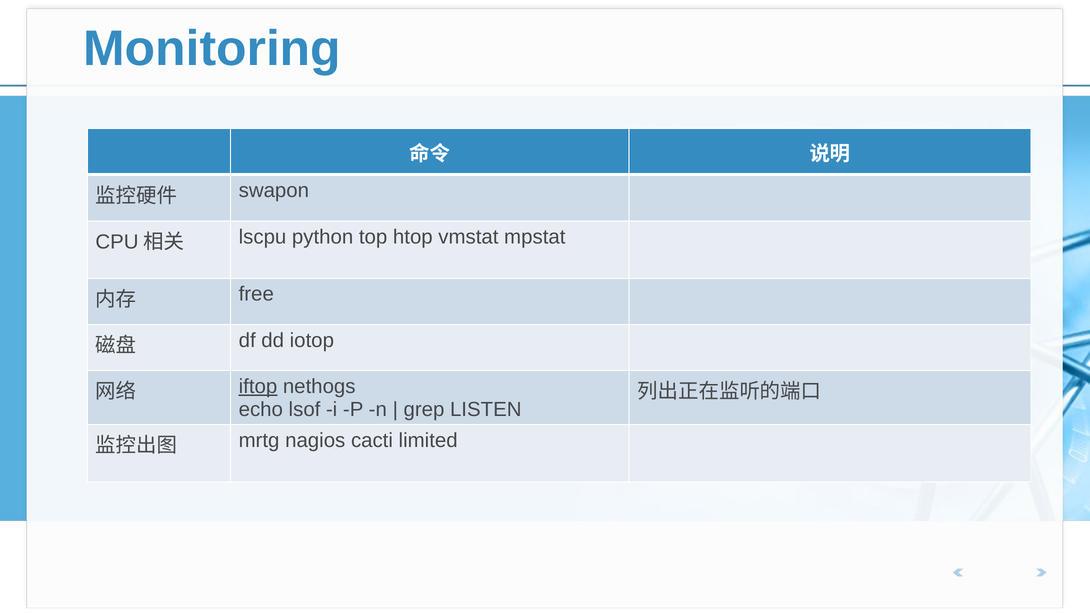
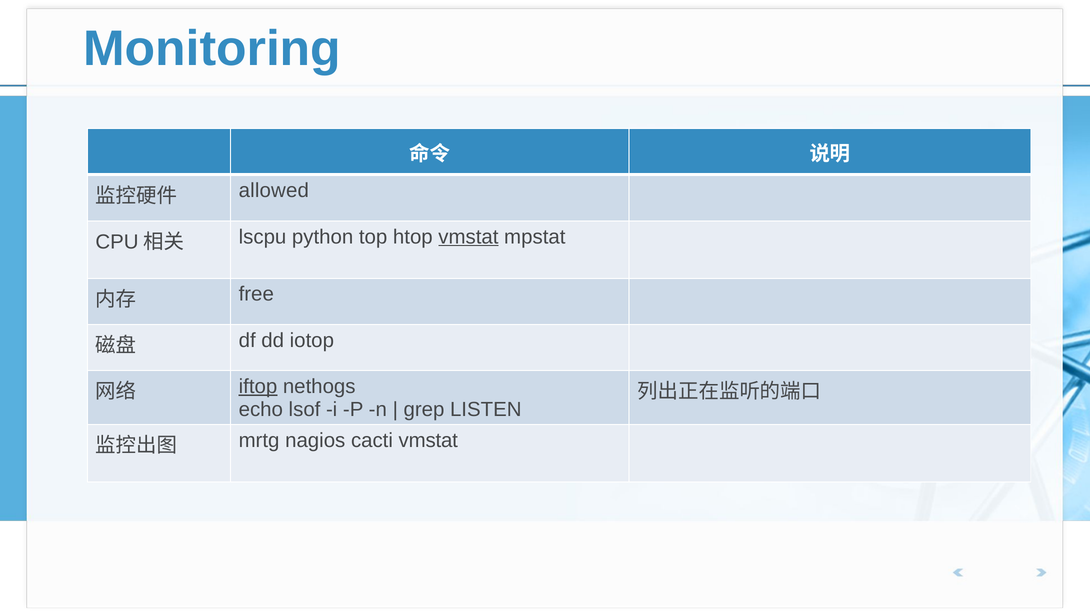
swapon: swapon -> allowed
vmstat at (468, 237) underline: none -> present
cacti limited: limited -> vmstat
